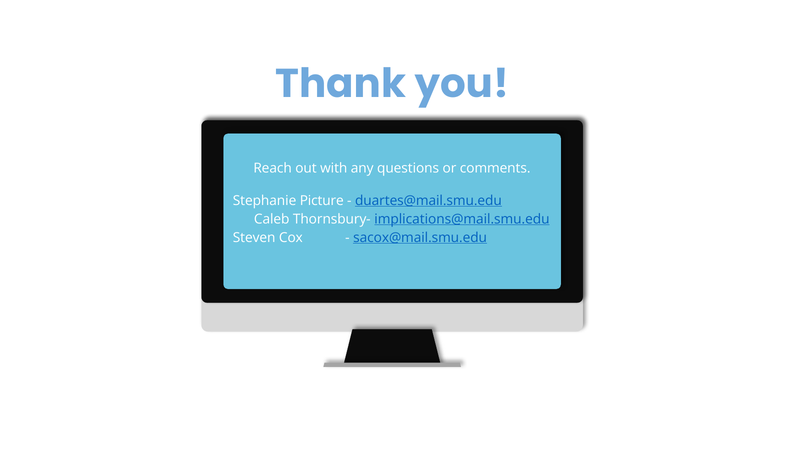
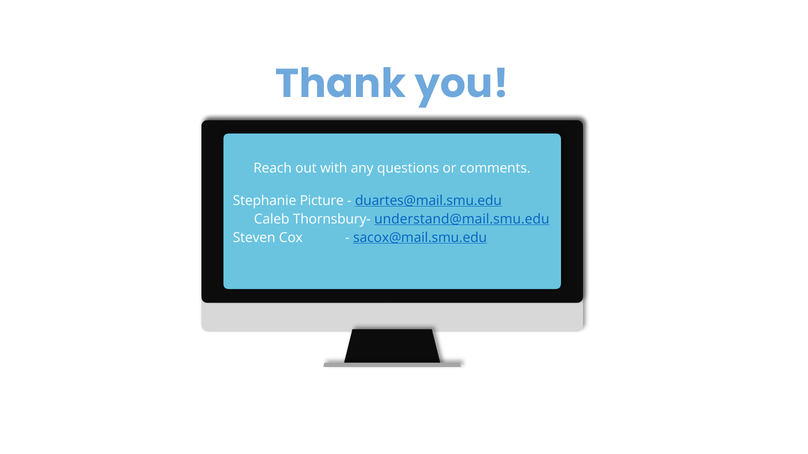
implications@mail.smu.edu: implications@mail.smu.edu -> understand@mail.smu.edu
